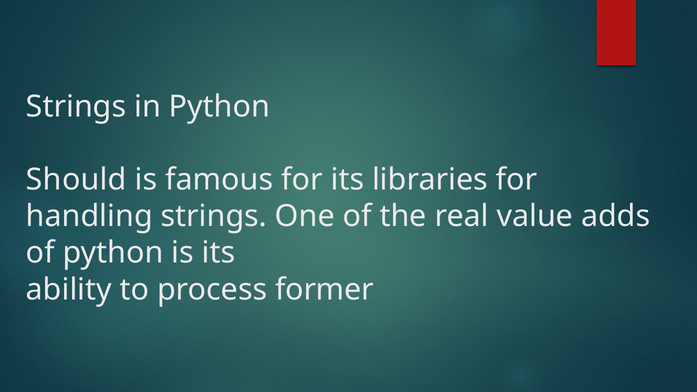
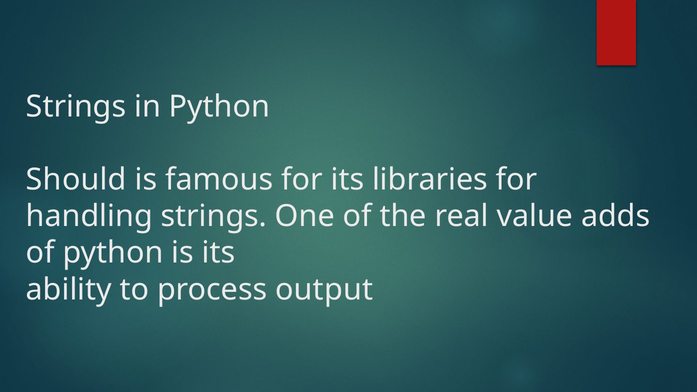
former: former -> output
